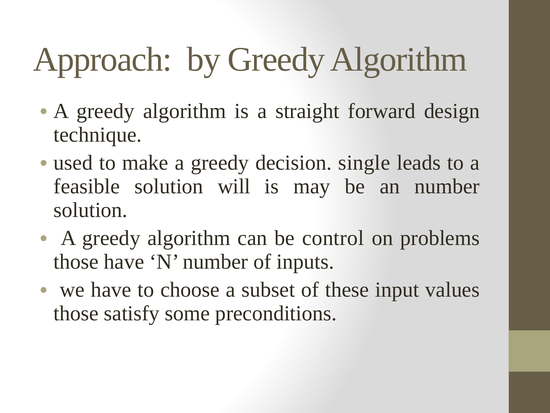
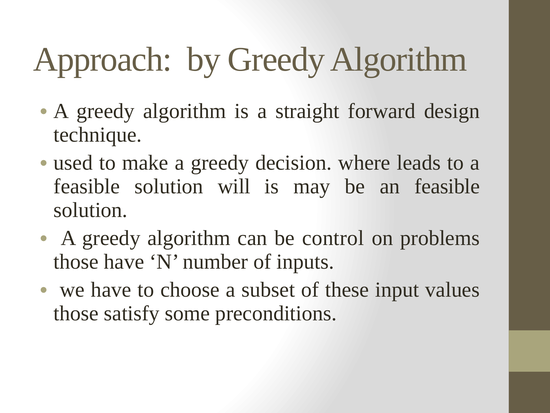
single: single -> where
an number: number -> feasible
